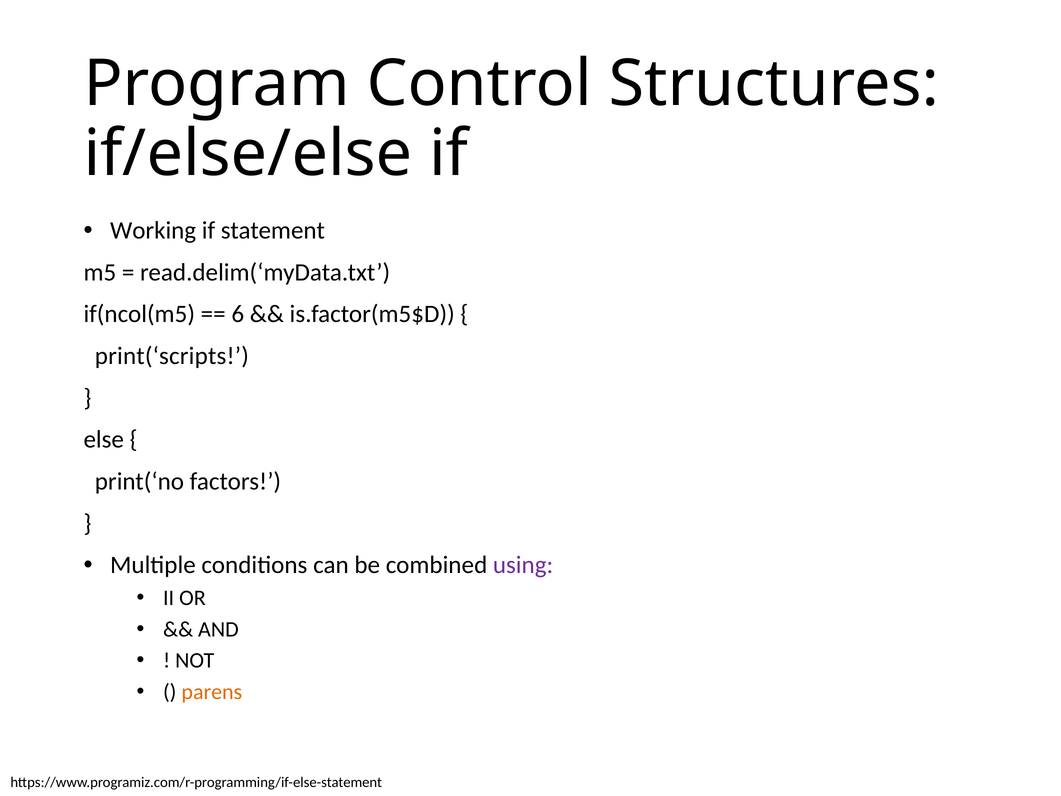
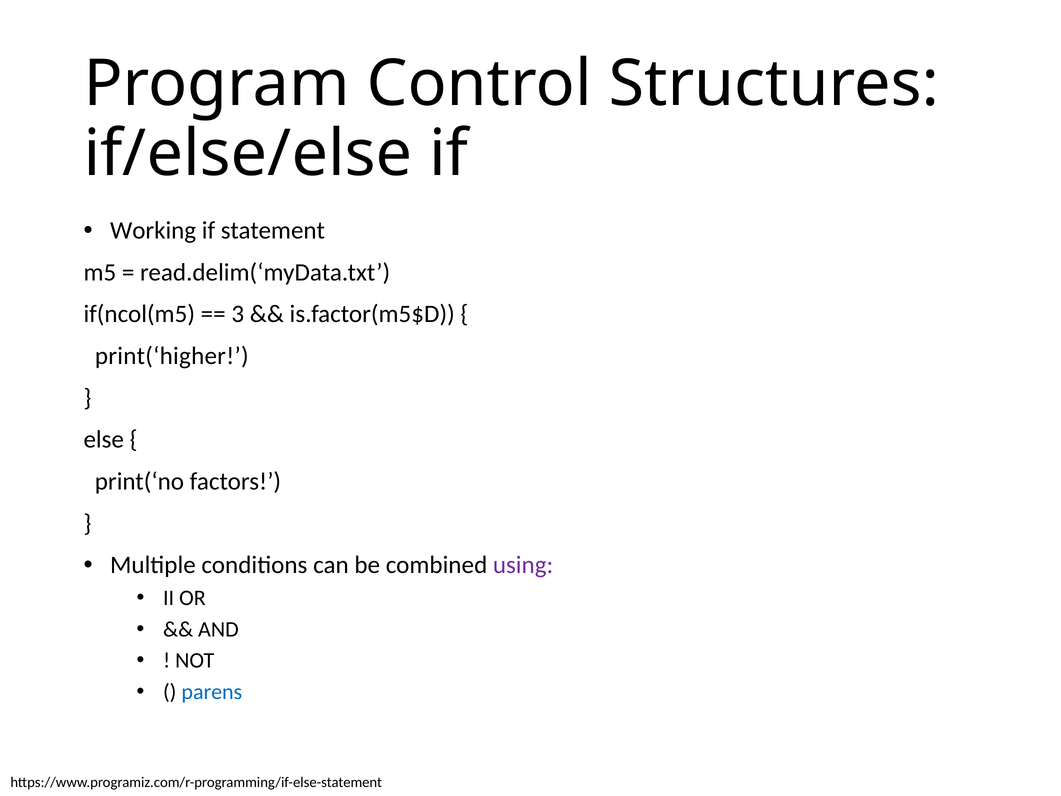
6: 6 -> 3
print(‘scripts: print(‘scripts -> print(‘higher
parens colour: orange -> blue
